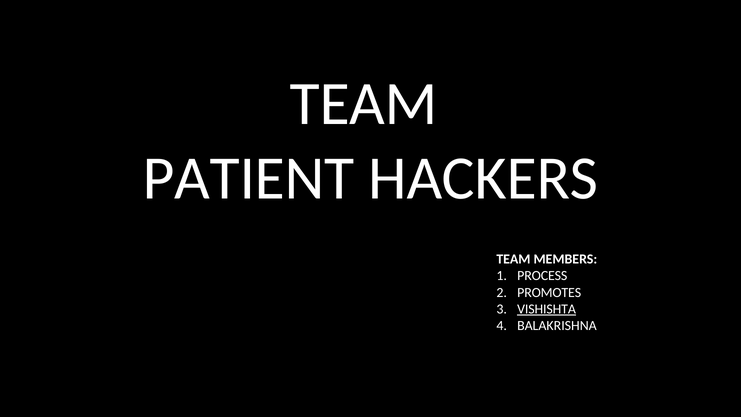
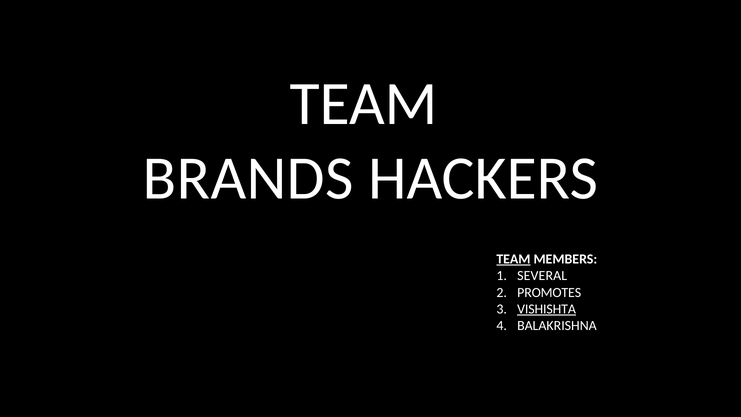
PATIENT: PATIENT -> BRANDS
TEAM at (513, 259) underline: none -> present
PROCESS: PROCESS -> SEVERAL
